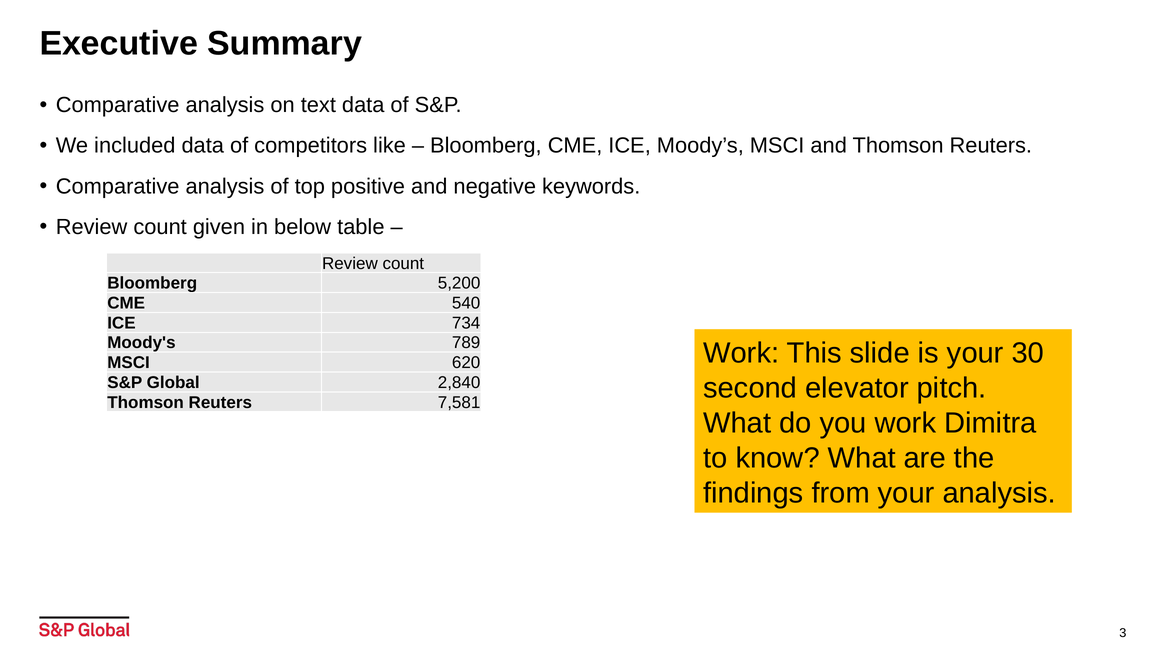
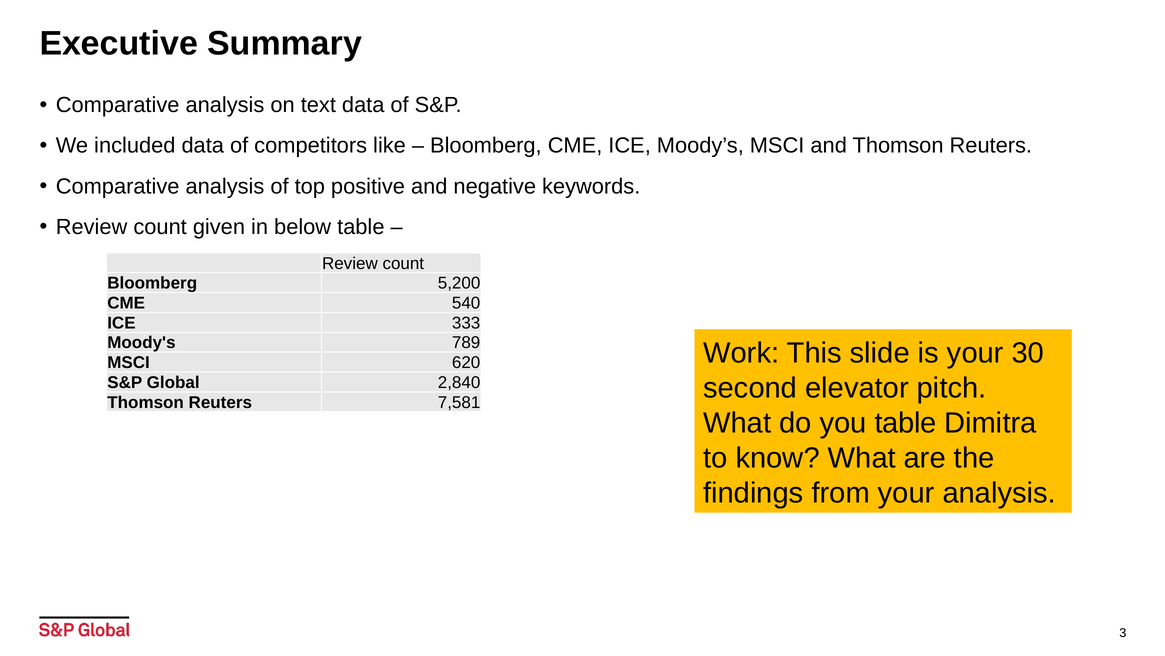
734: 734 -> 333
you work: work -> table
